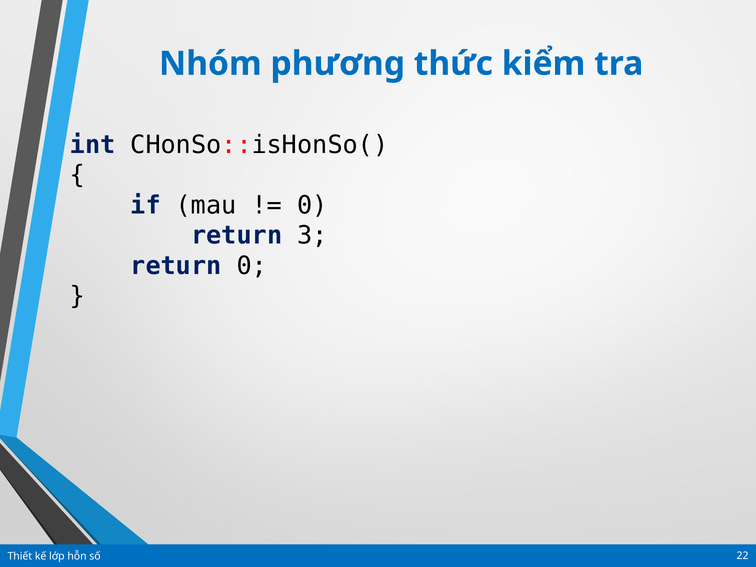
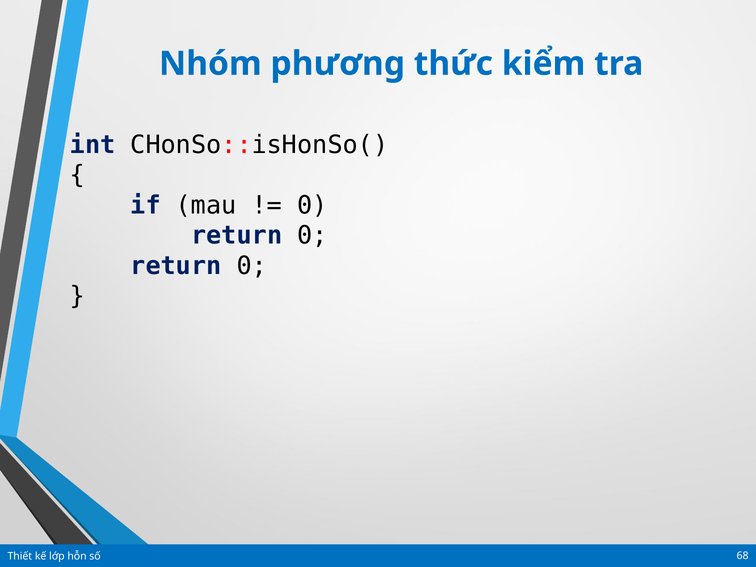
3 at (312, 236): 3 -> 0
22: 22 -> 68
